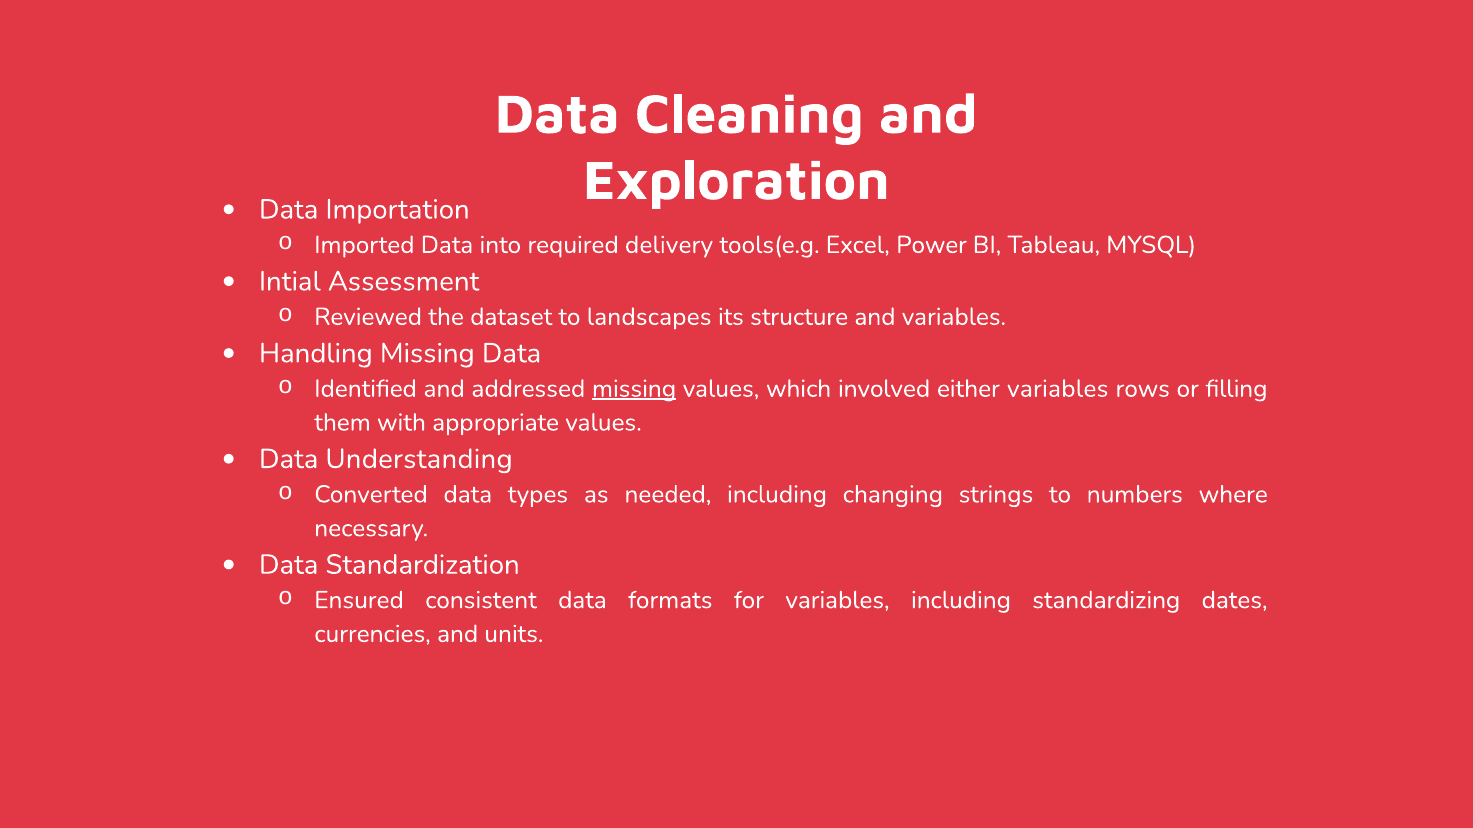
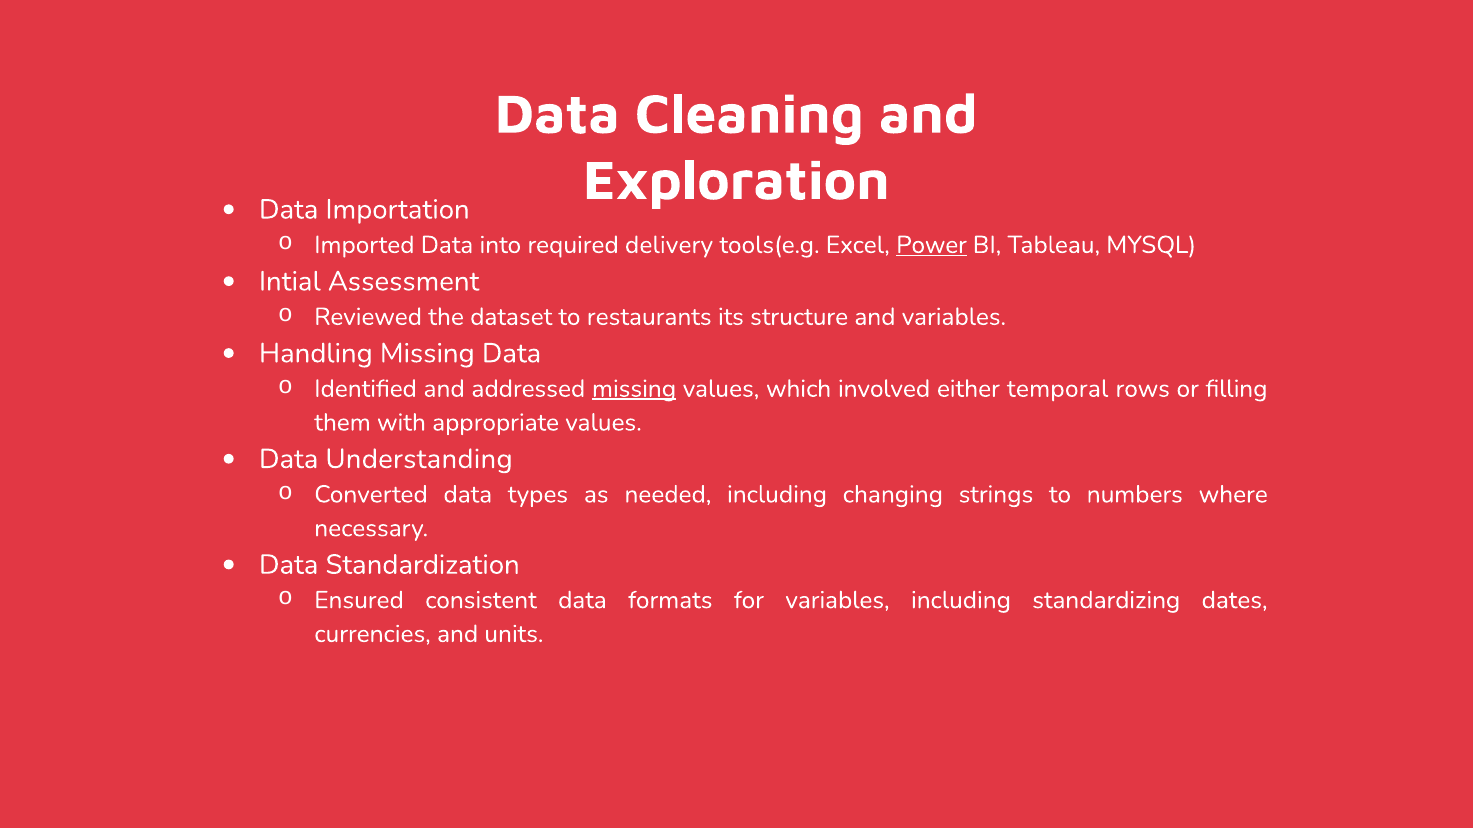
Power underline: none -> present
landscapes: landscapes -> restaurants
either variables: variables -> temporal
